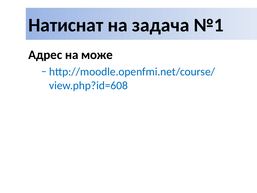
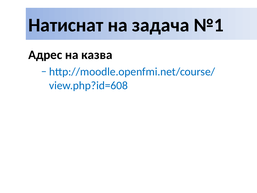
може: може -> казва
